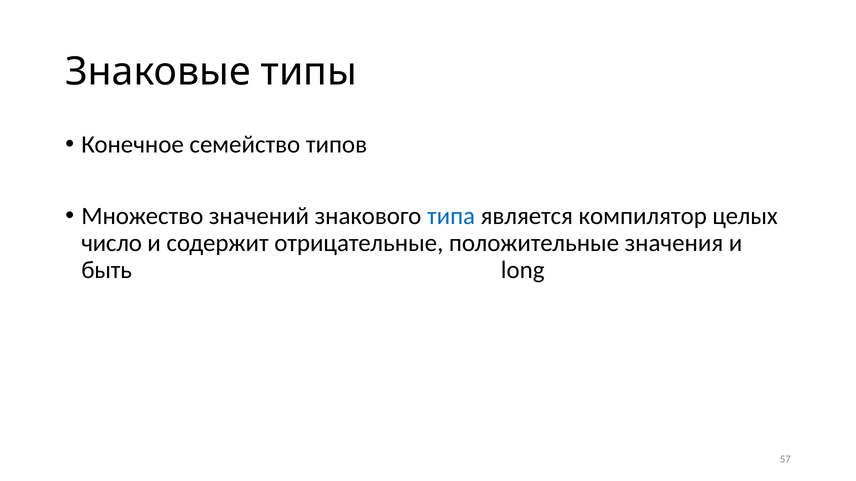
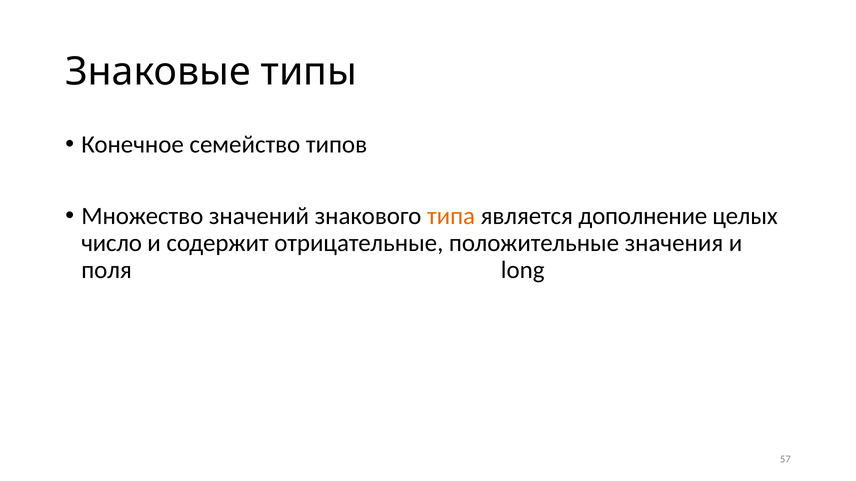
типа colour: blue -> orange
компилятор: компилятор -> дополнение
быть: быть -> поля
